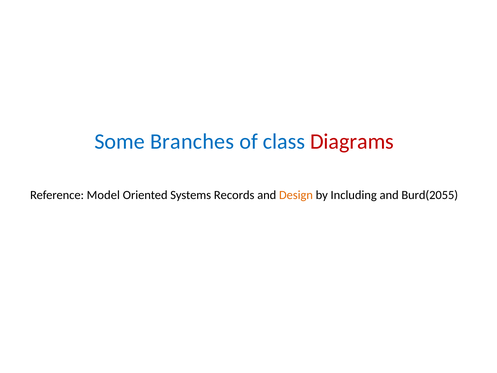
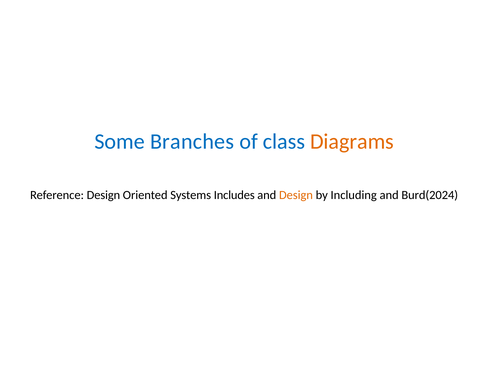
Diagrams colour: red -> orange
Reference Model: Model -> Design
Records: Records -> Includes
Burd(2055: Burd(2055 -> Burd(2024
